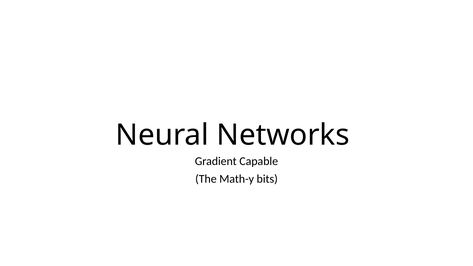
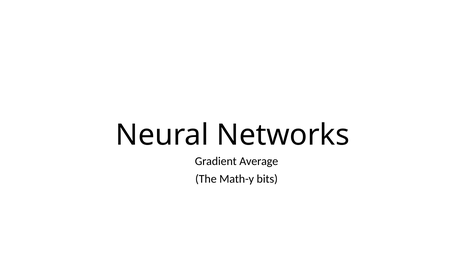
Capable: Capable -> Average
